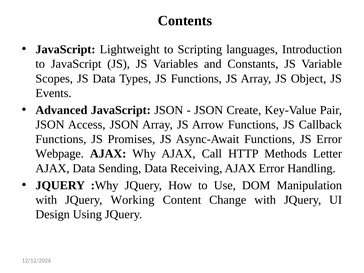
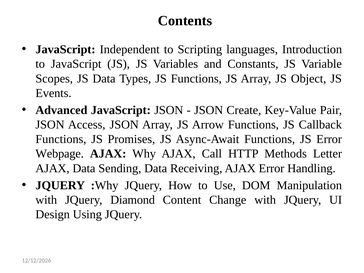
Lightweight: Lightweight -> Independent
Working: Working -> Diamond
